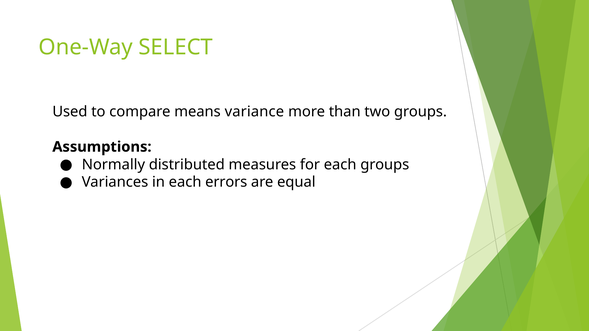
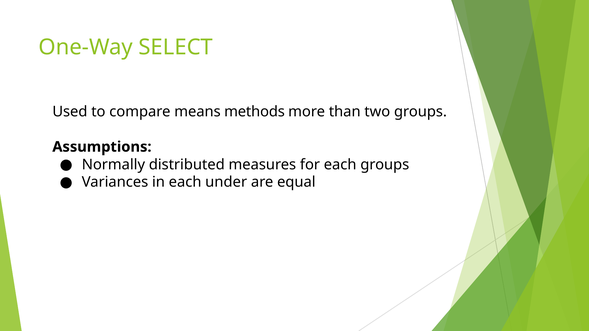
variance: variance -> methods
errors: errors -> under
